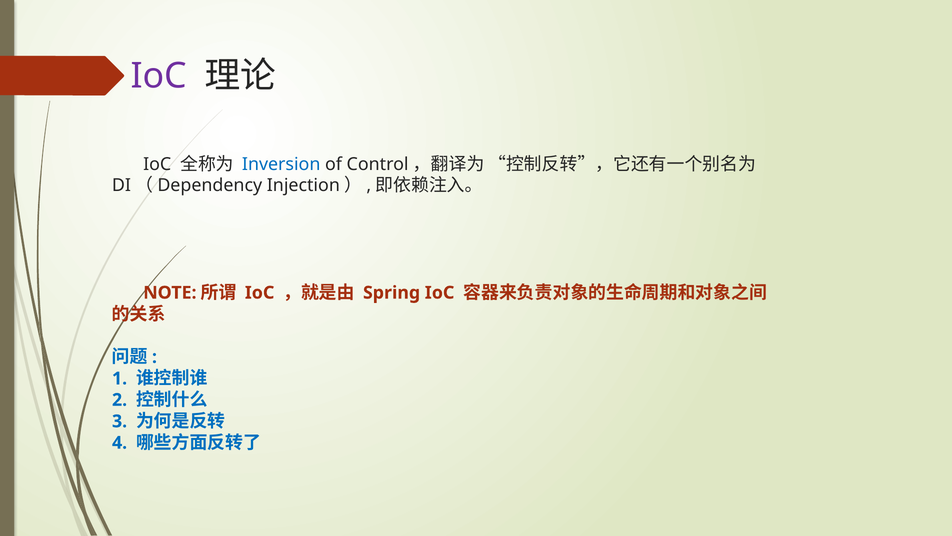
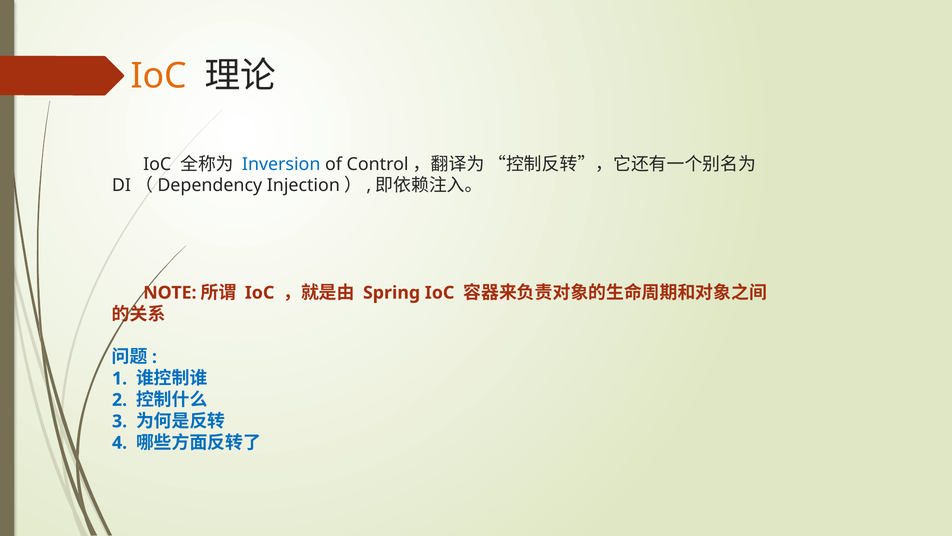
IoC at (159, 76) colour: purple -> orange
